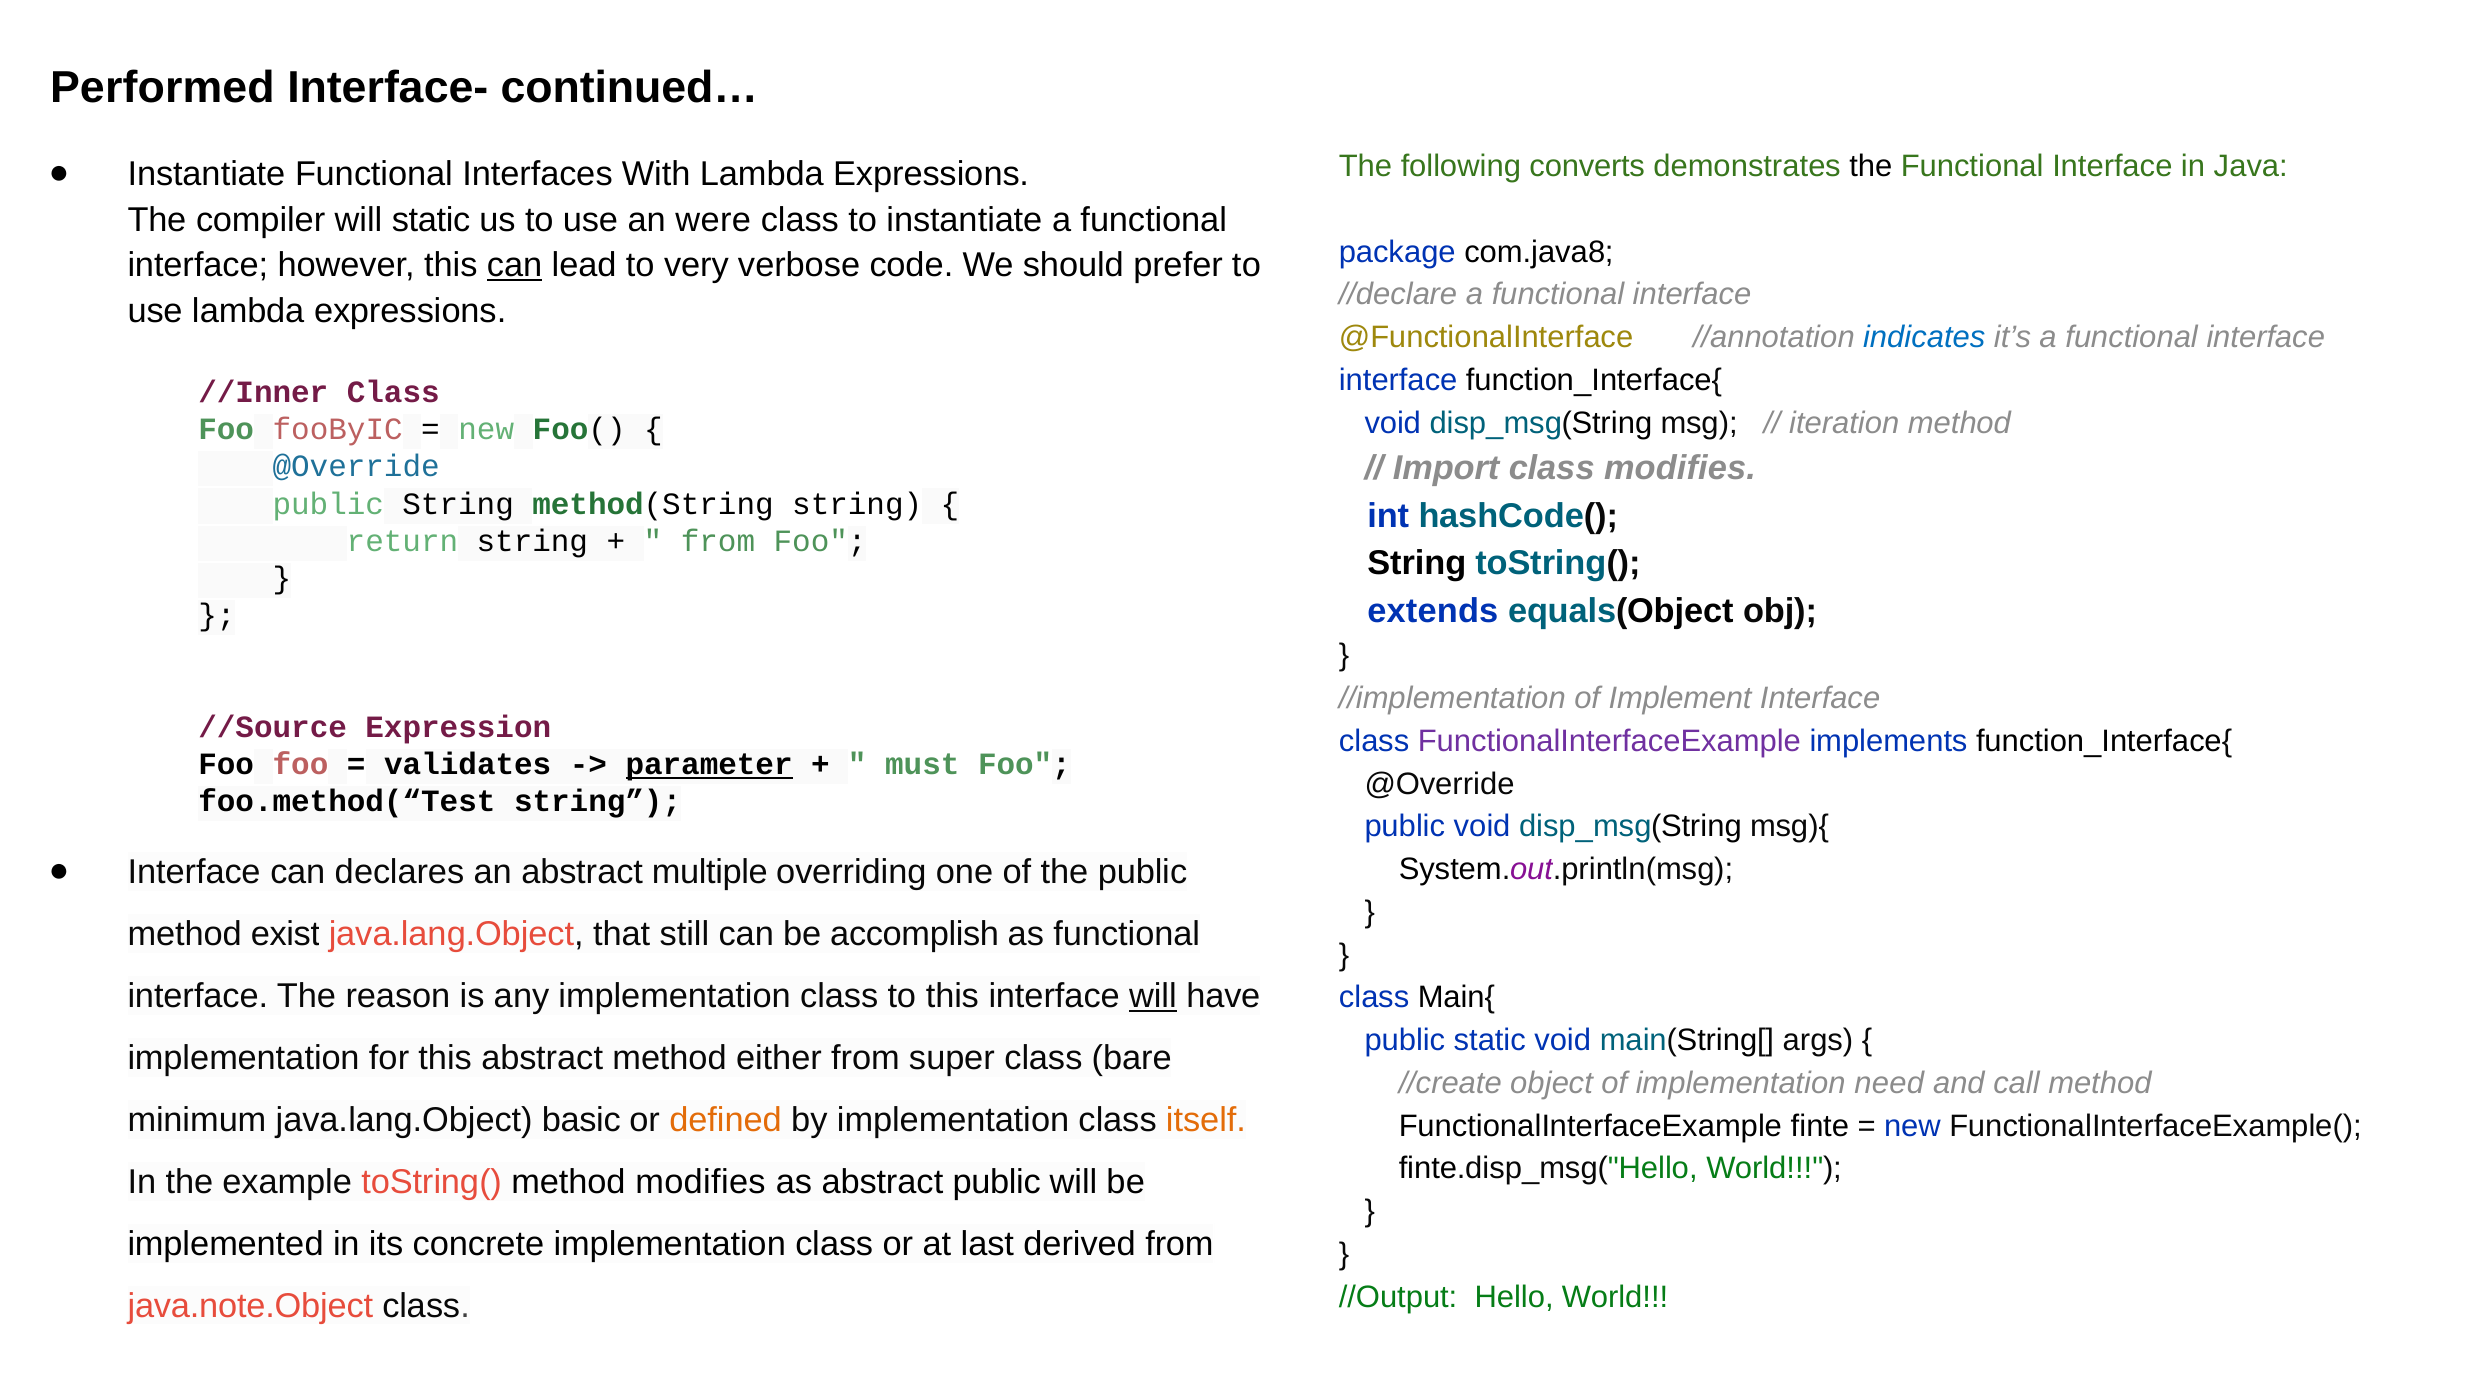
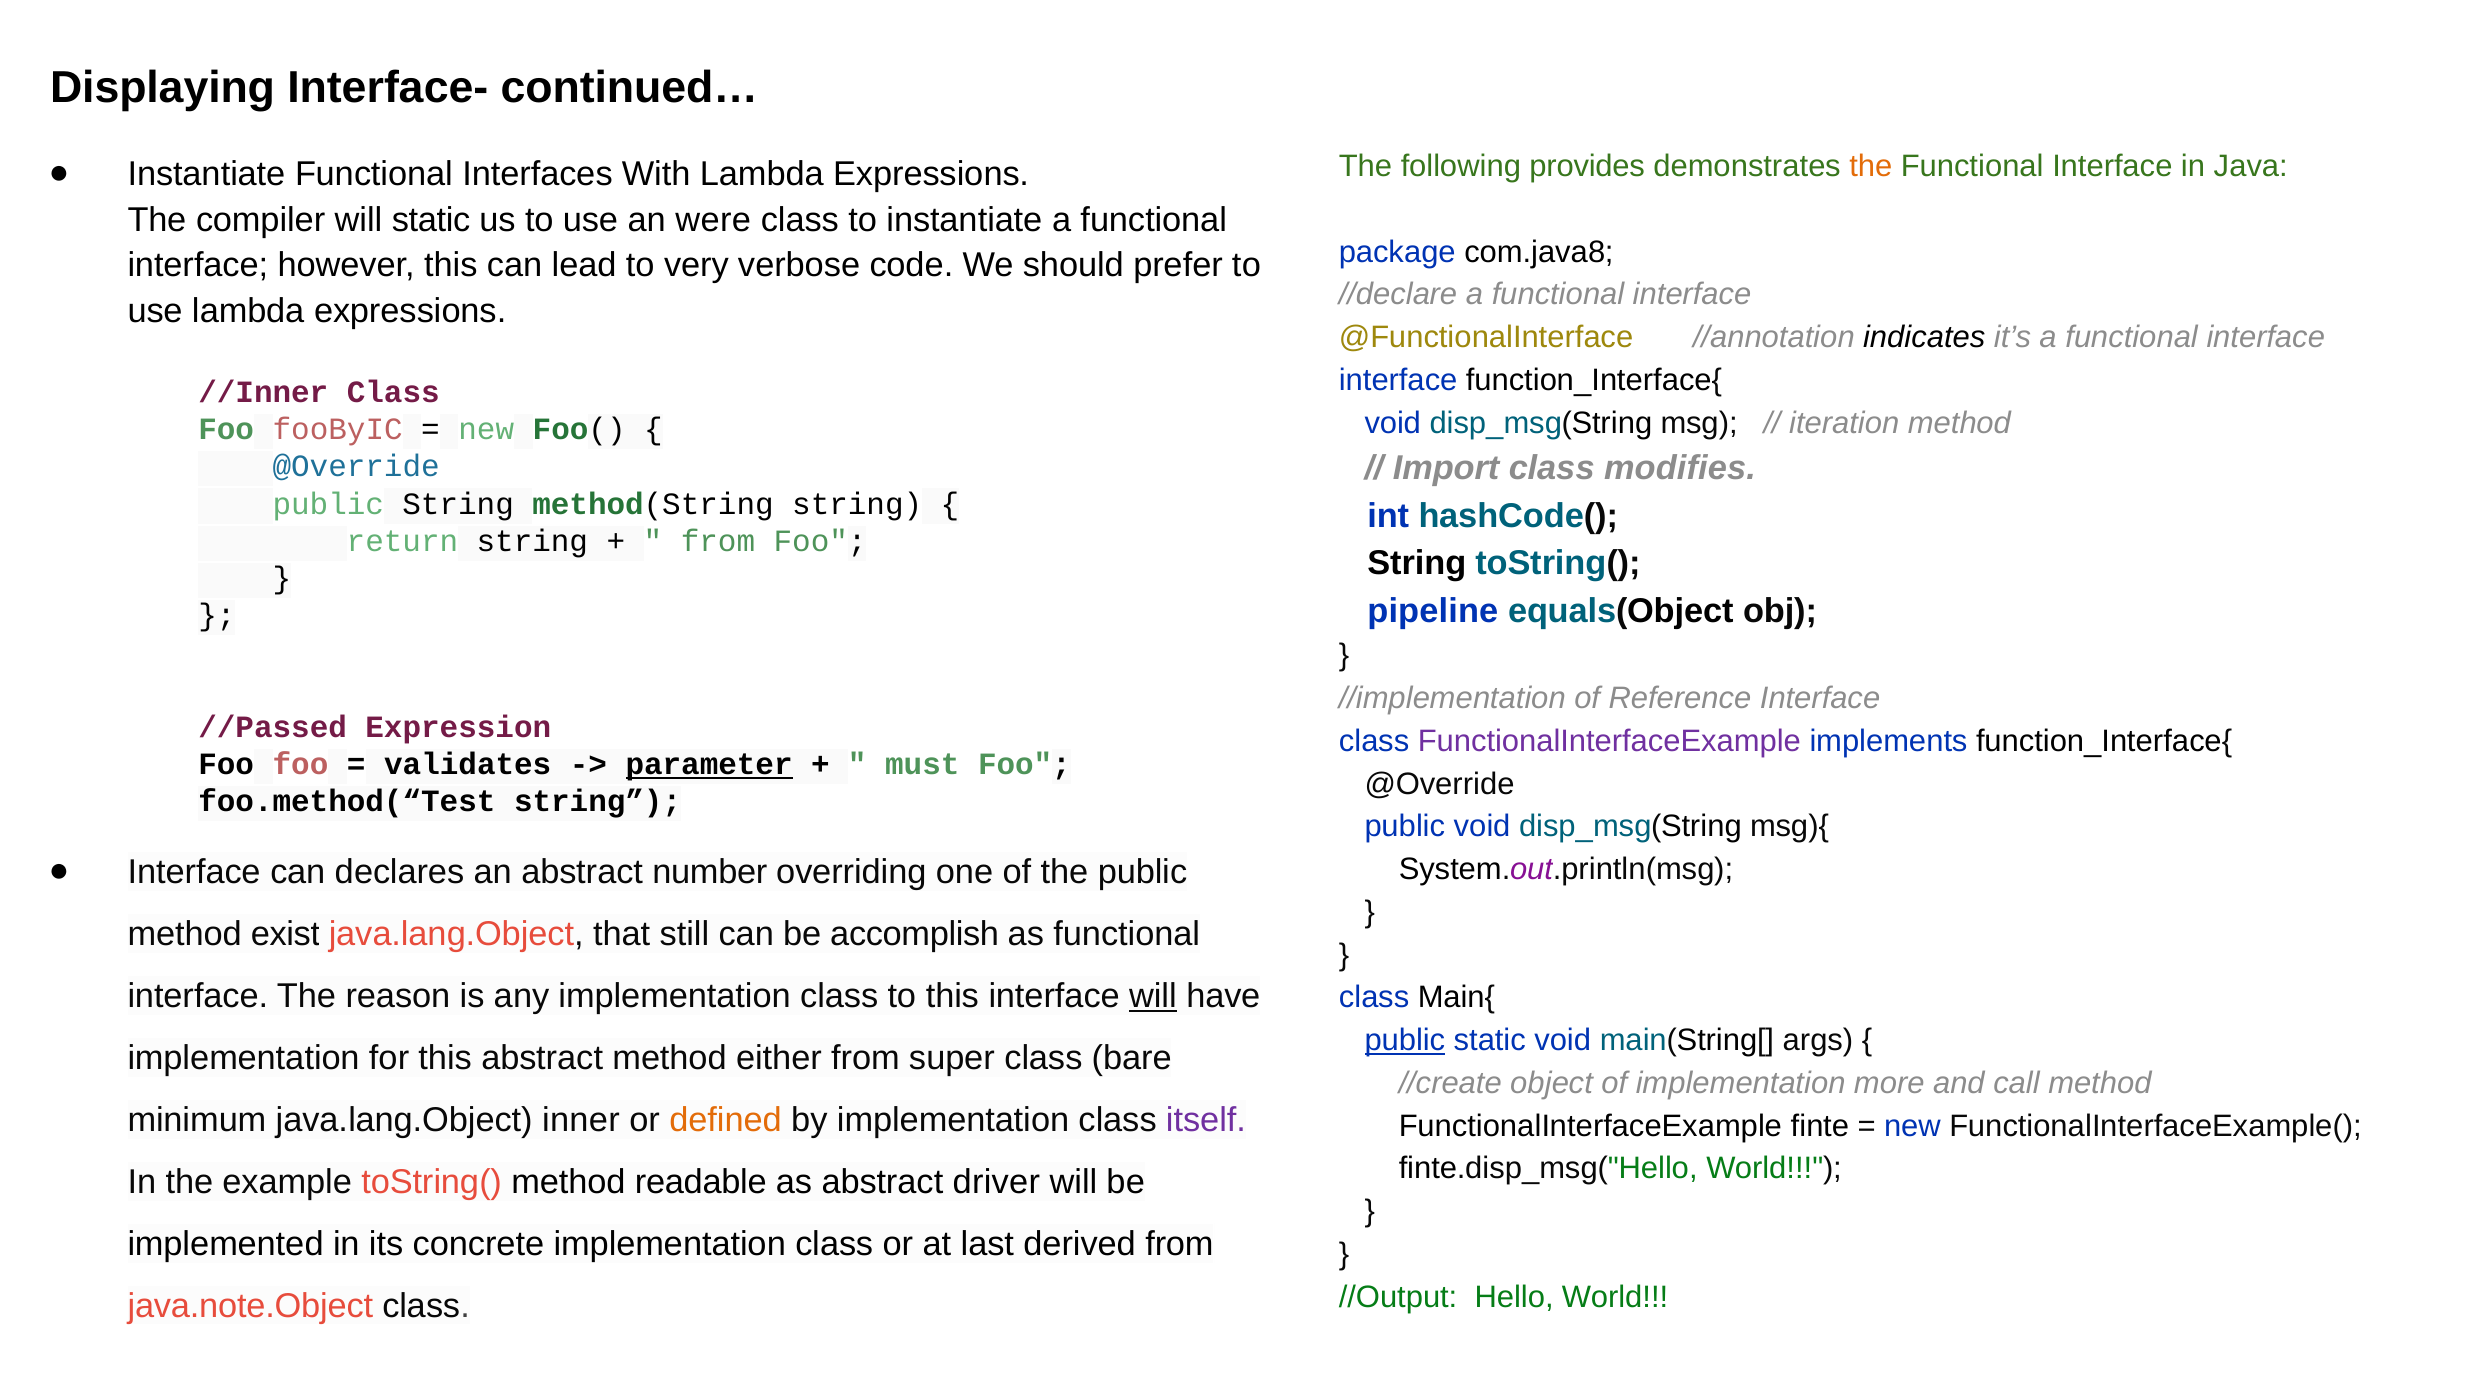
Performed: Performed -> Displaying
converts: converts -> provides
the at (1871, 166) colour: black -> orange
can at (515, 265) underline: present -> none
indicates colour: blue -> black
extends: extends -> pipeline
Implement: Implement -> Reference
//Source: //Source -> //Passed
multiple: multiple -> number
public at (1405, 1040) underline: none -> present
need: need -> more
basic: basic -> inner
itself colour: orange -> purple
method modifies: modifies -> readable
abstract public: public -> driver
